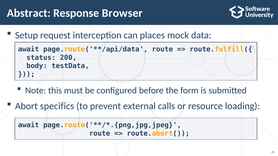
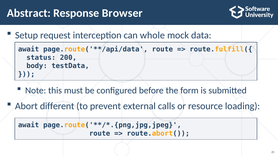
places: places -> whole
specifics: specifics -> different
